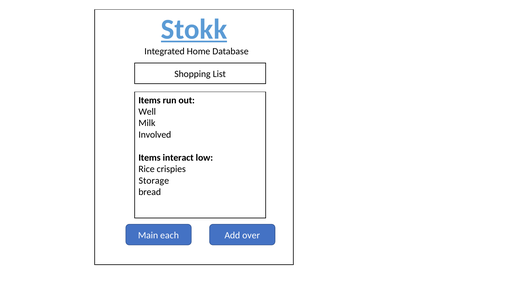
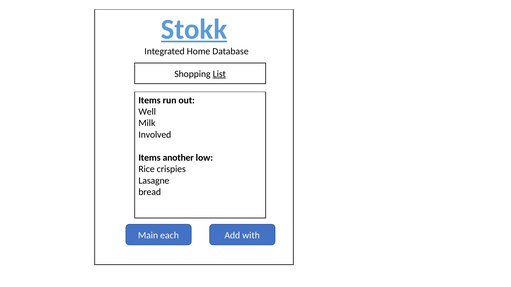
List underline: none -> present
interact: interact -> another
Storage: Storage -> Lasagne
over: over -> with
